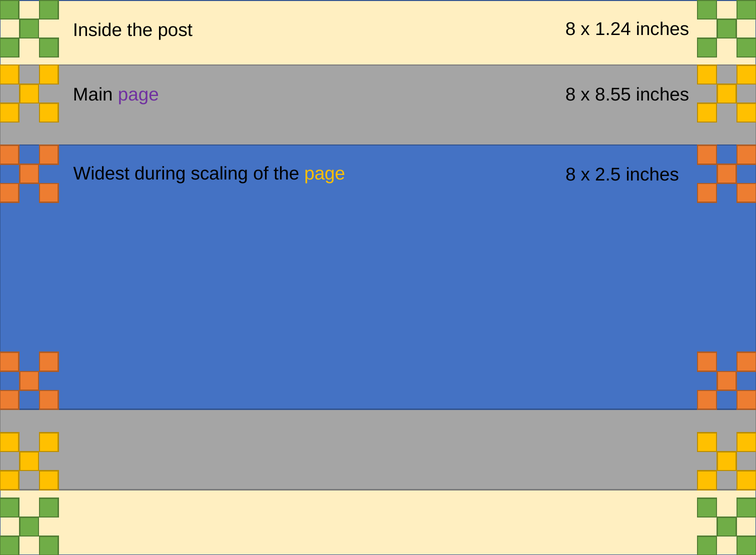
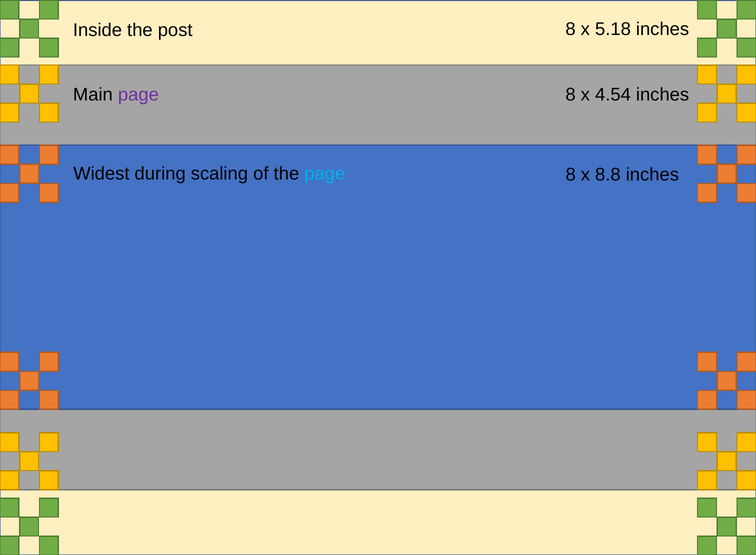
1.24: 1.24 -> 5.18
8.55: 8.55 -> 4.54
page at (325, 174) colour: yellow -> light blue
2.5: 2.5 -> 8.8
